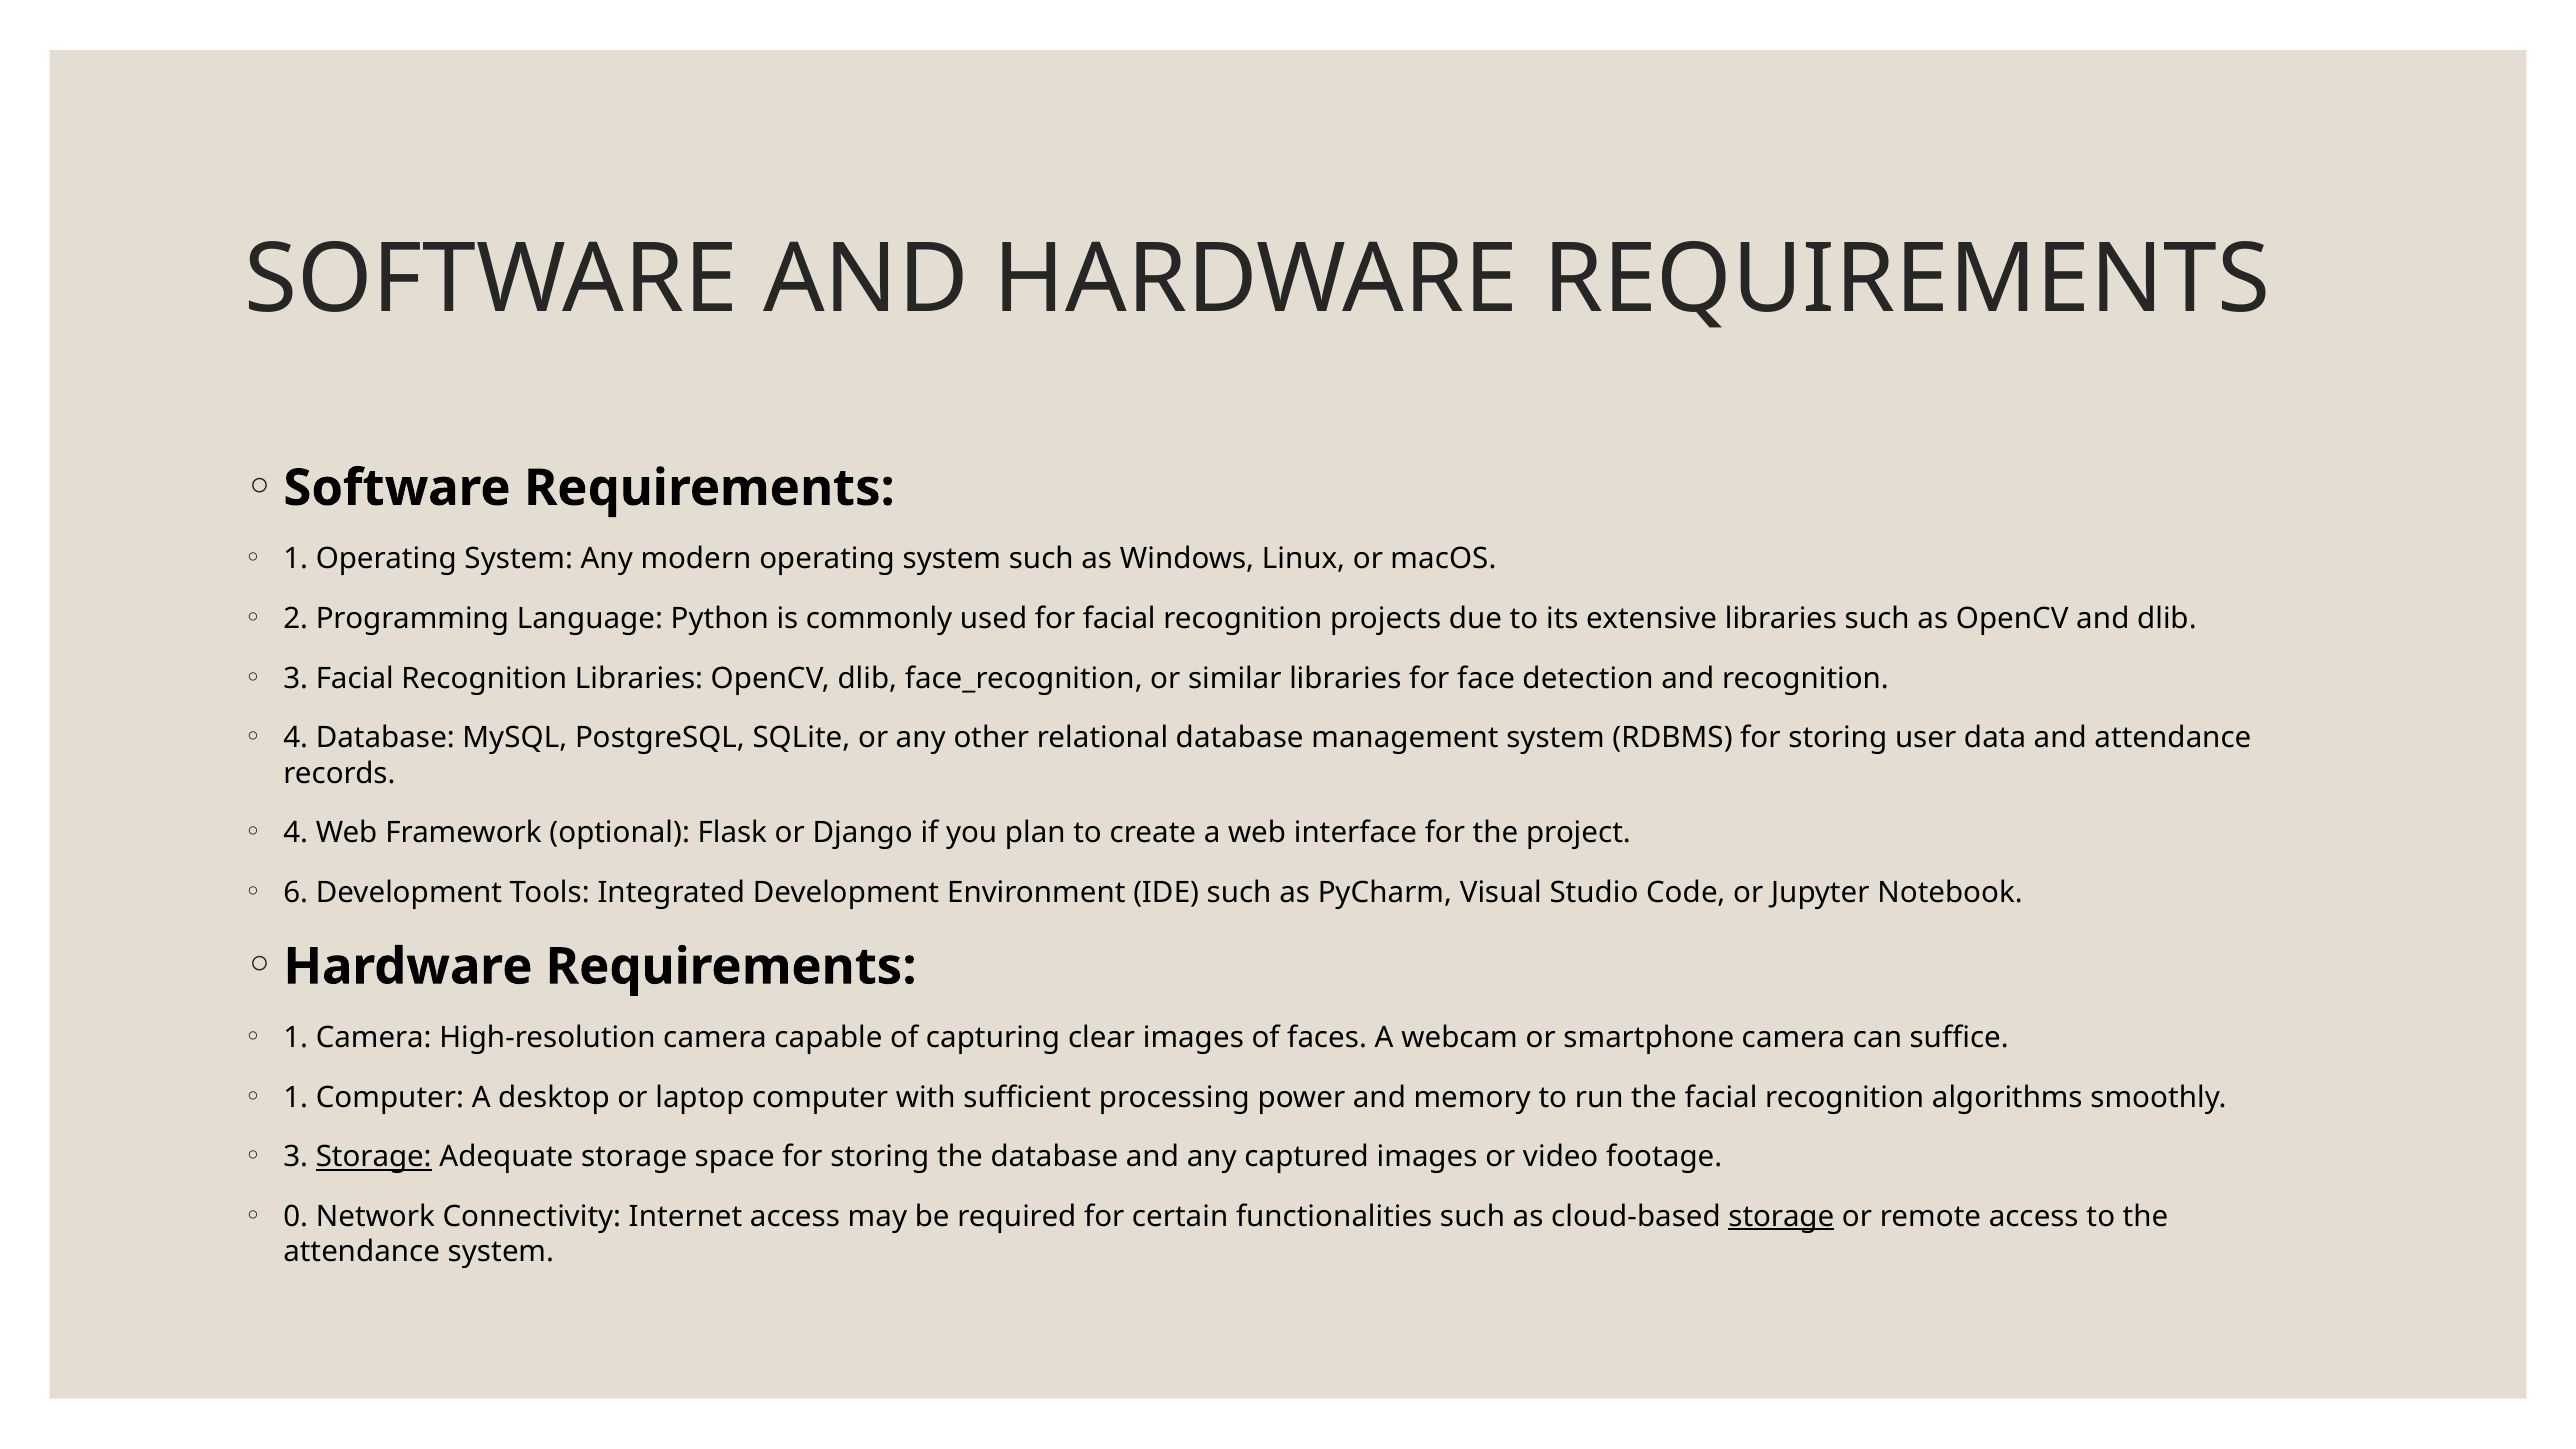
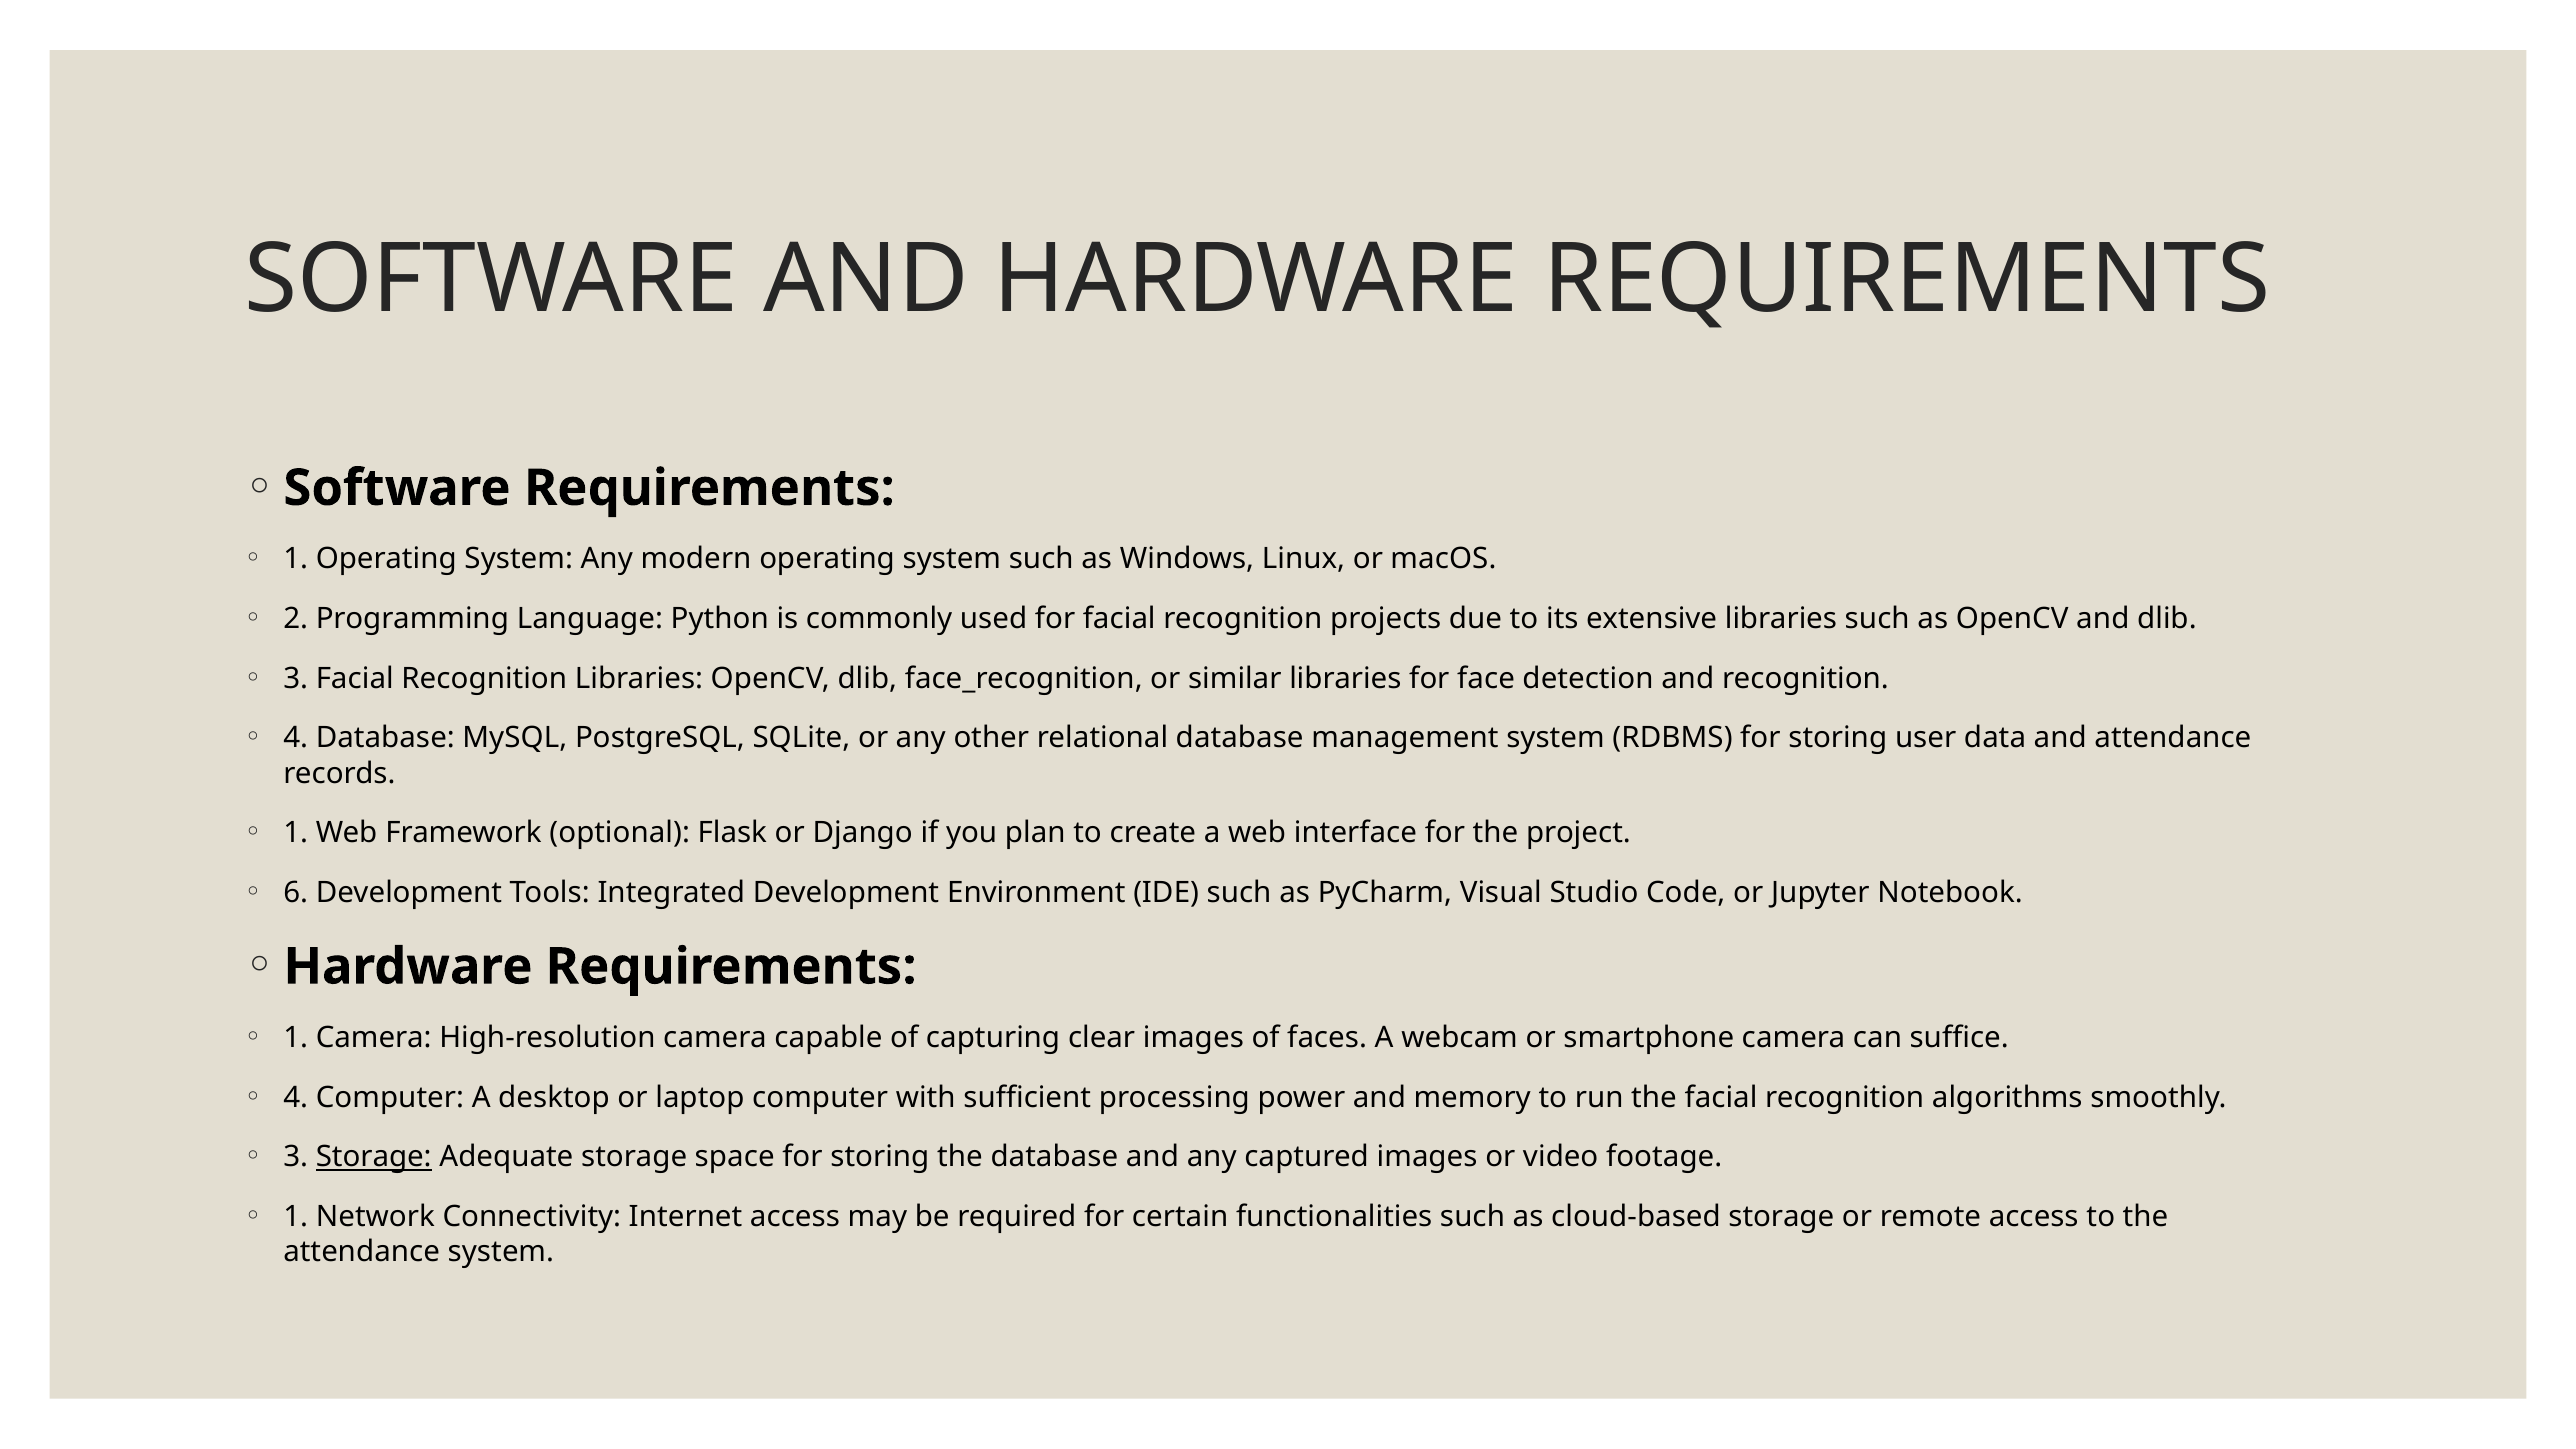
4 at (296, 833): 4 -> 1
1 at (296, 1097): 1 -> 4
0 at (296, 1217): 0 -> 1
storage at (1781, 1217) underline: present -> none
